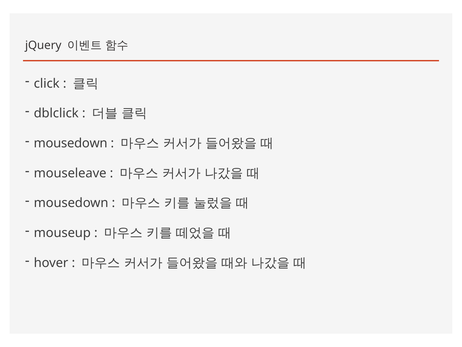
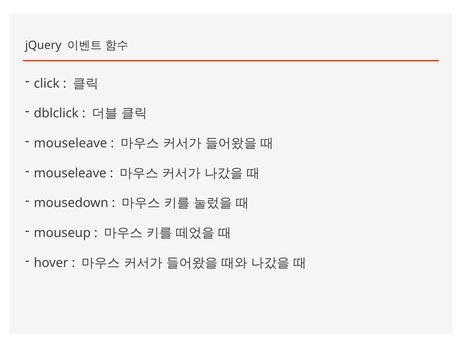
mousedown at (71, 143): mousedown -> mouseleave
